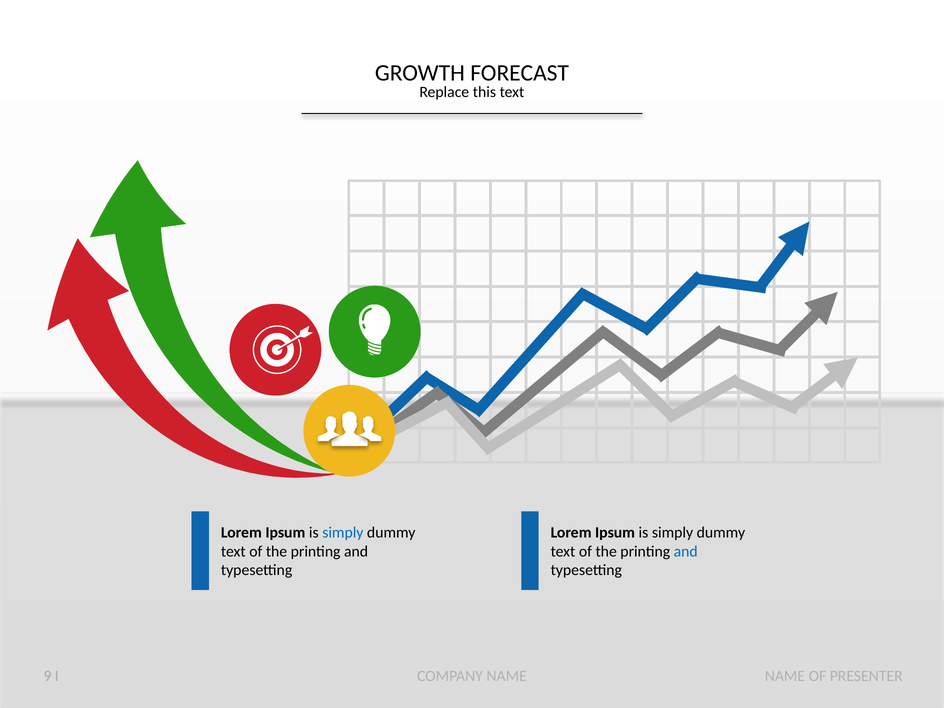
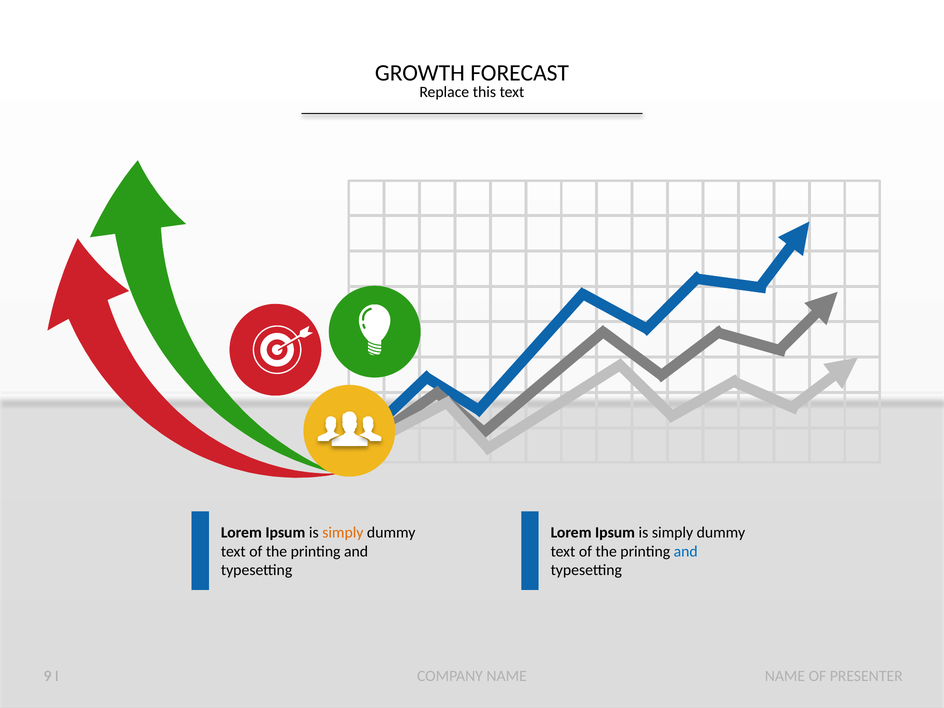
simply at (343, 532) colour: blue -> orange
